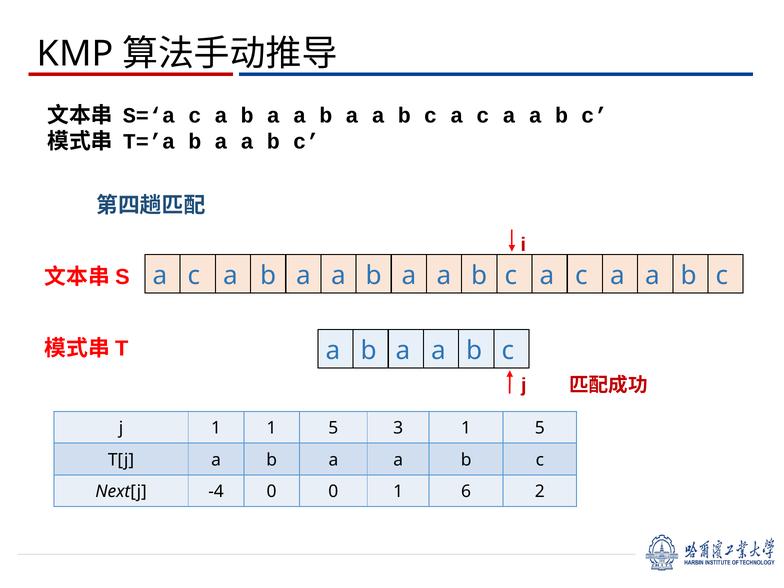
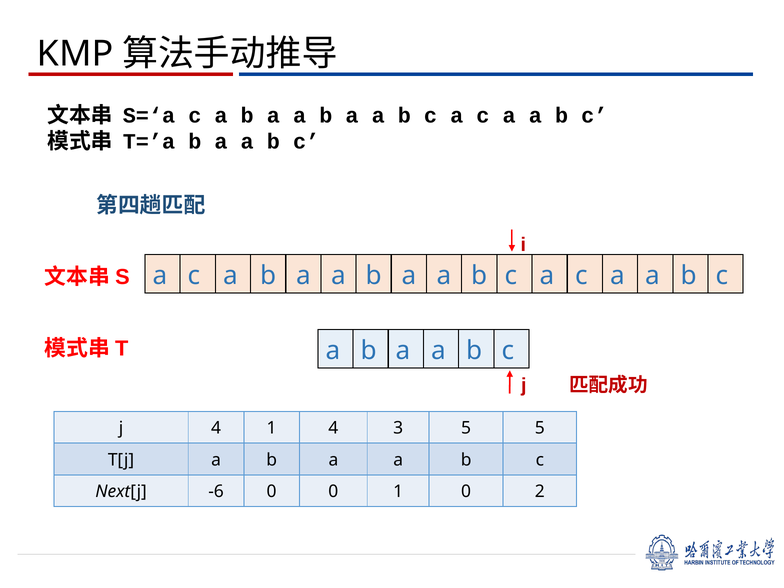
j 1: 1 -> 4
5 at (333, 428): 5 -> 4
3 1: 1 -> 5
-4: -4 -> -6
1 6: 6 -> 0
